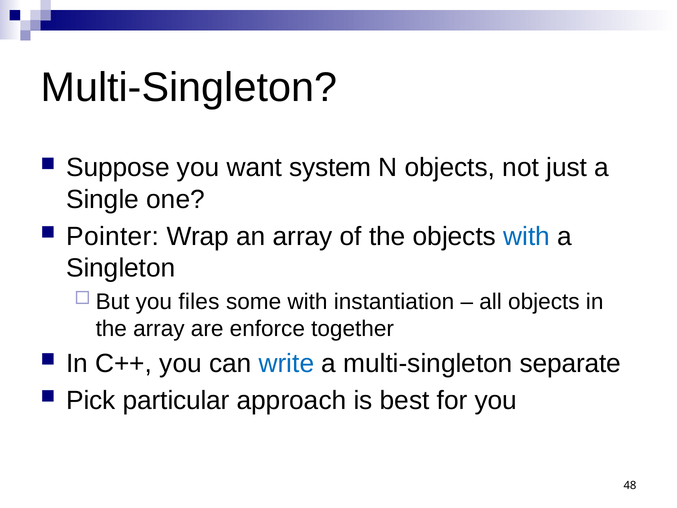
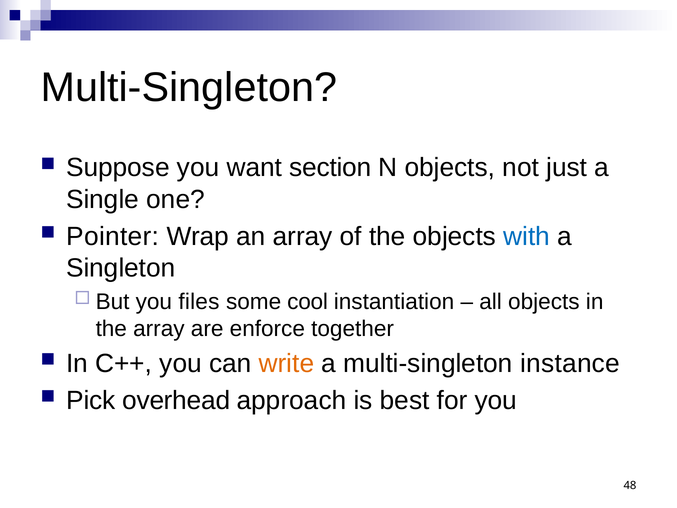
system: system -> section
some with: with -> cool
write colour: blue -> orange
separate: separate -> instance
particular: particular -> overhead
